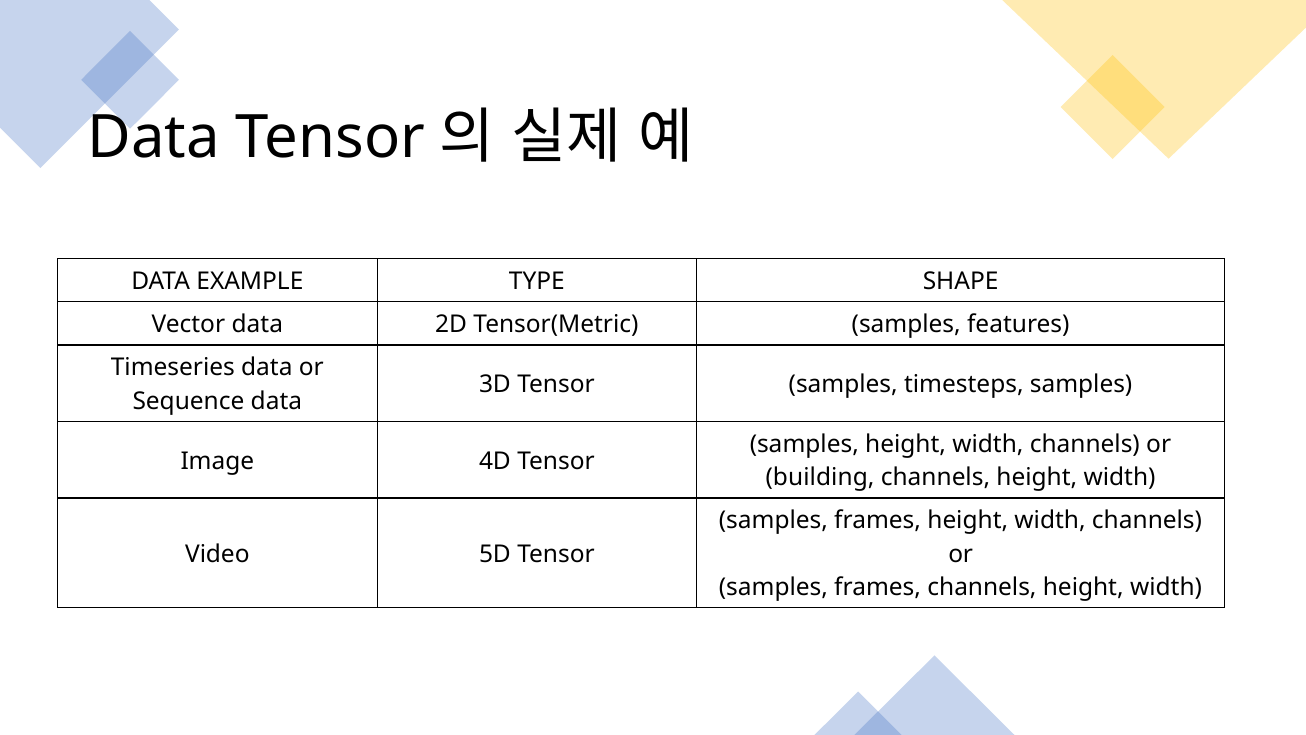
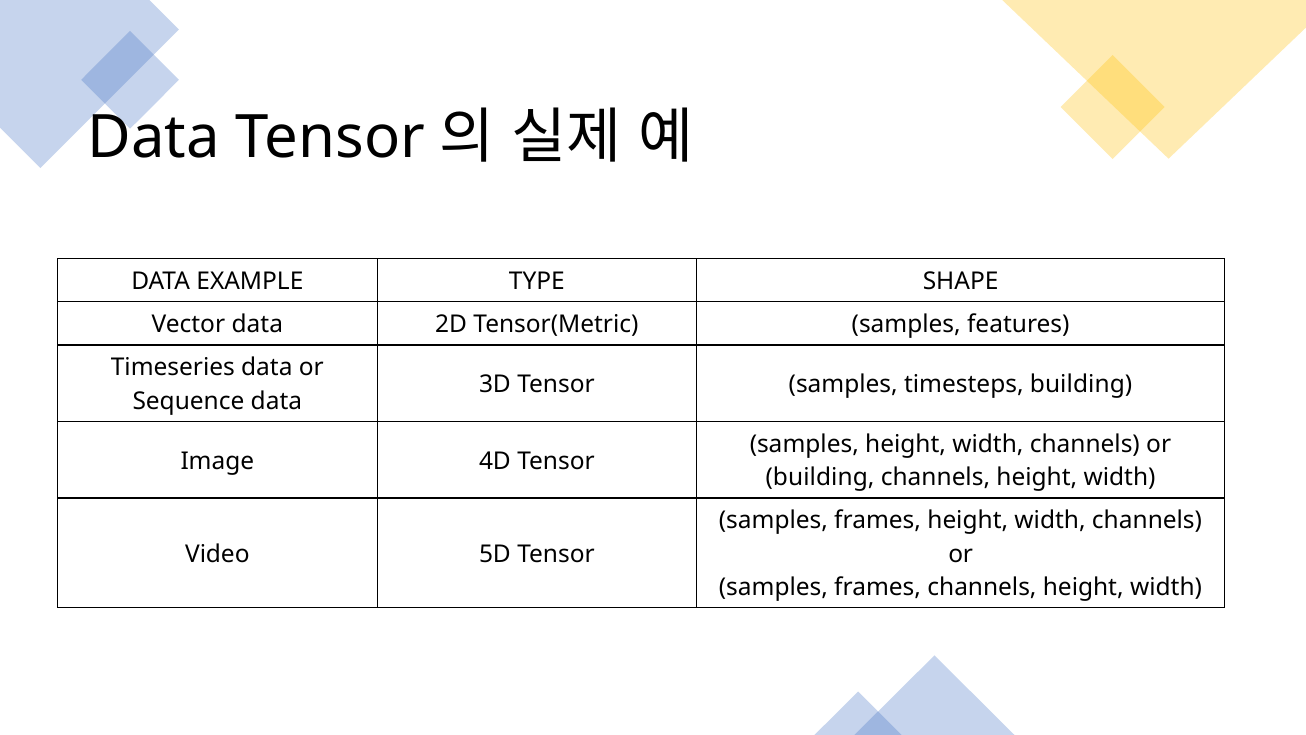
timesteps samples: samples -> building
